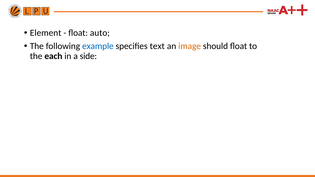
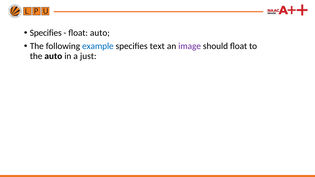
Element at (46, 33): Element -> Specifies
image colour: orange -> purple
the each: each -> auto
side: side -> just
